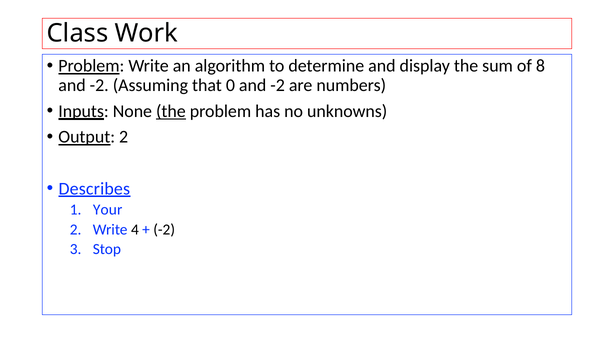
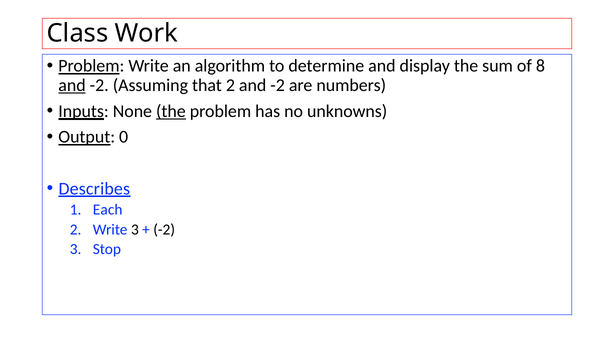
and at (72, 85) underline: none -> present
that 0: 0 -> 2
Output 2: 2 -> 0
Your: Your -> Each
Write 4: 4 -> 3
